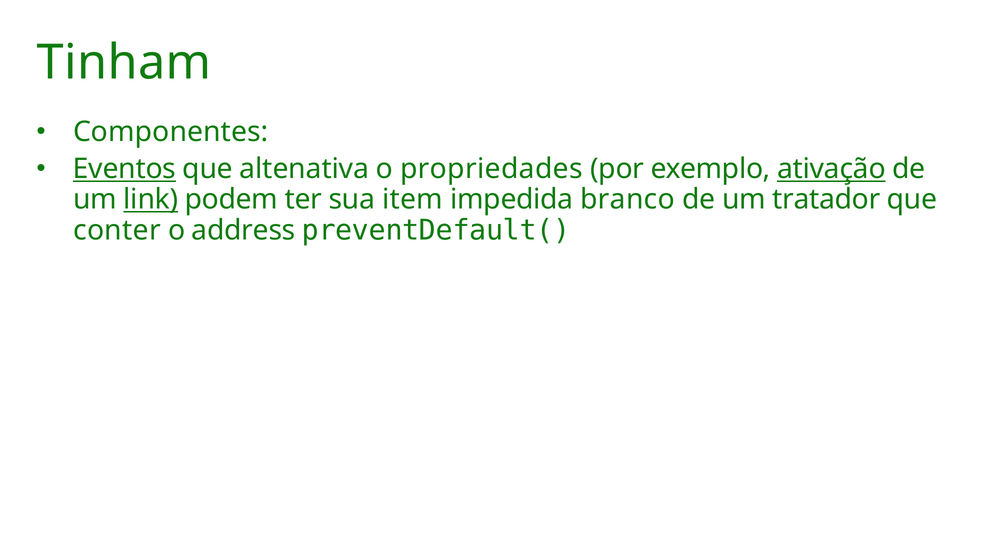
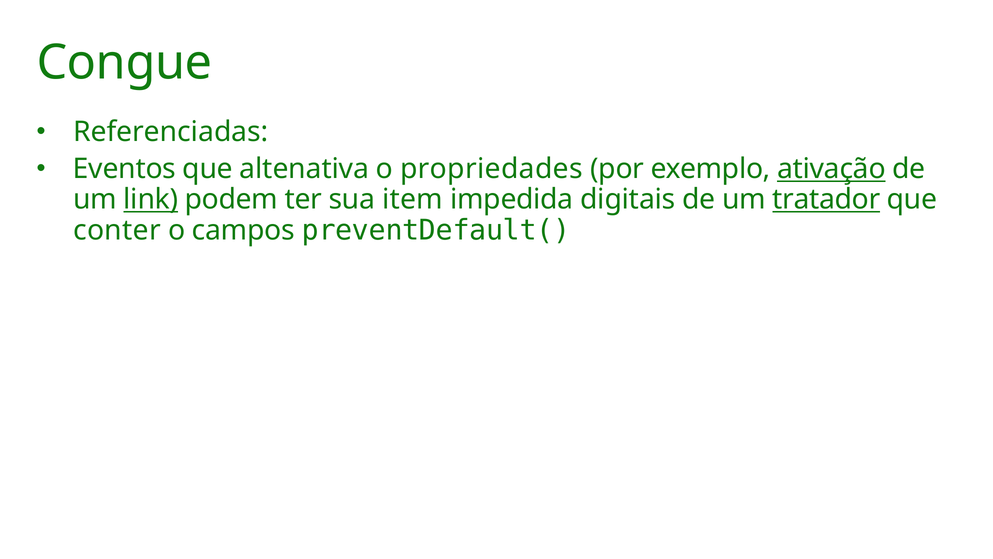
Tinham: Tinham -> Congue
Componentes: Componentes -> Referenciadas
Eventos underline: present -> none
branco: branco -> digitais
tratador underline: none -> present
address: address -> campos
